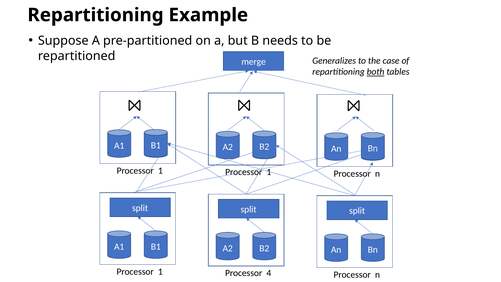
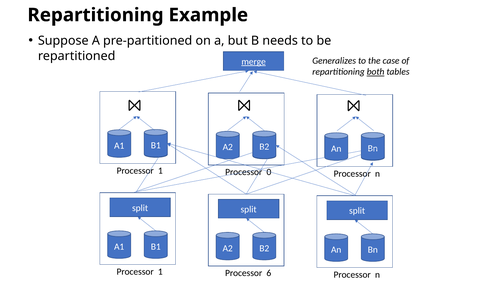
merge underline: none -> present
1 at (269, 172): 1 -> 0
4: 4 -> 6
